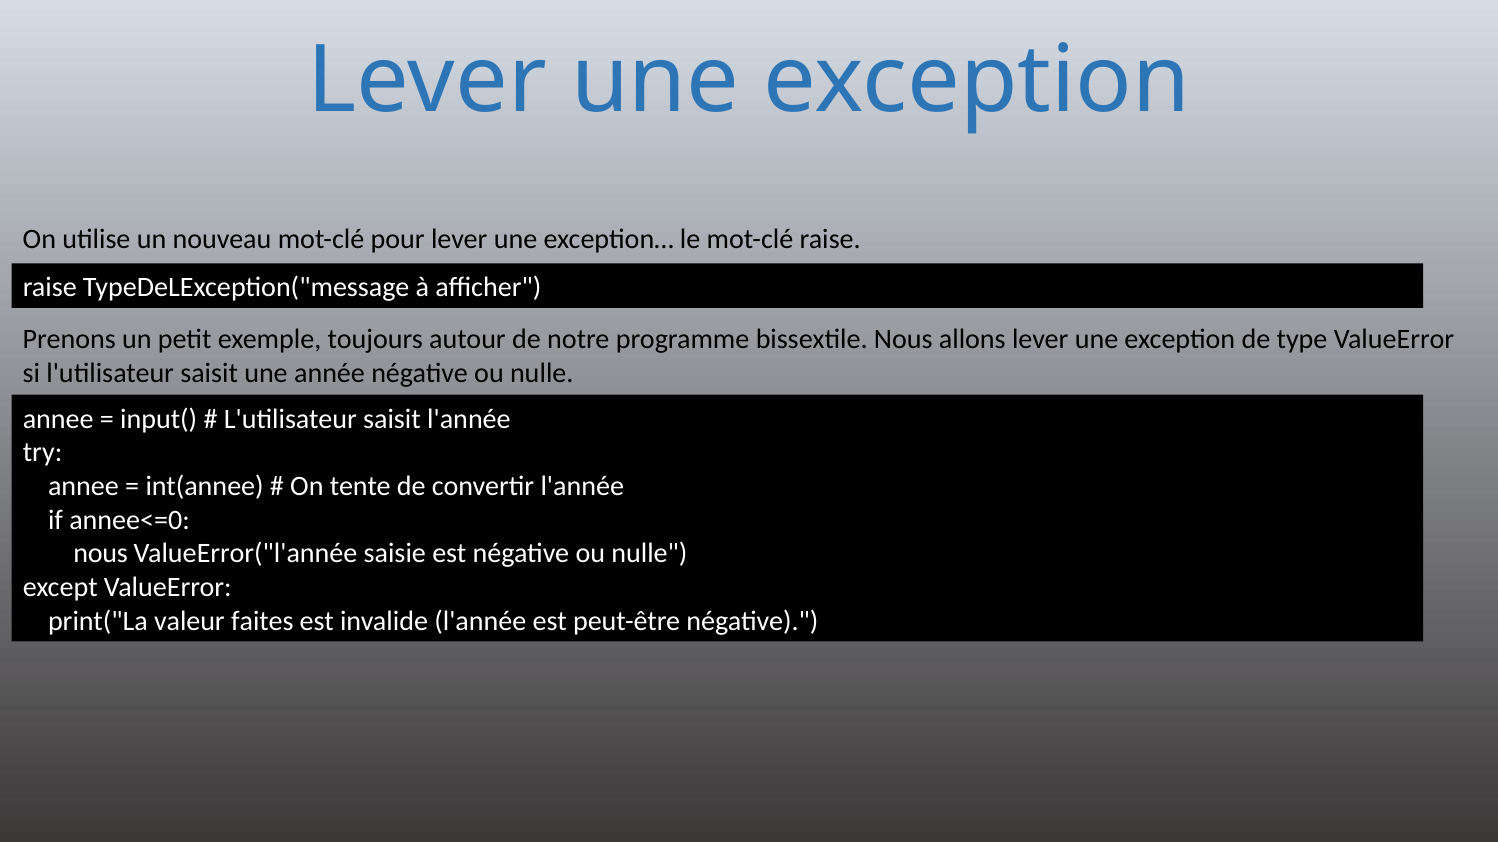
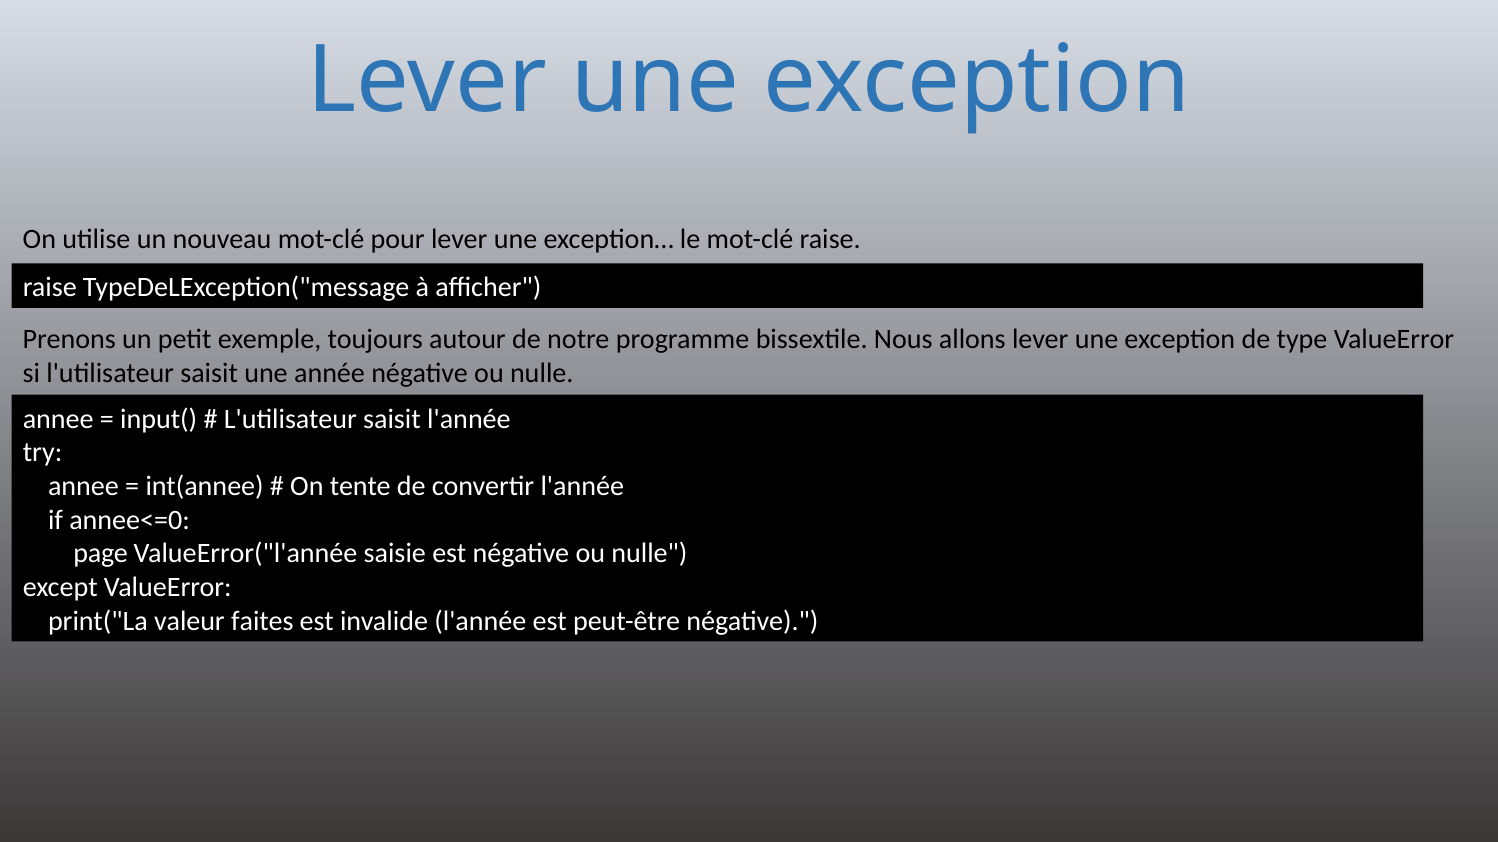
nous at (101, 554): nous -> page
